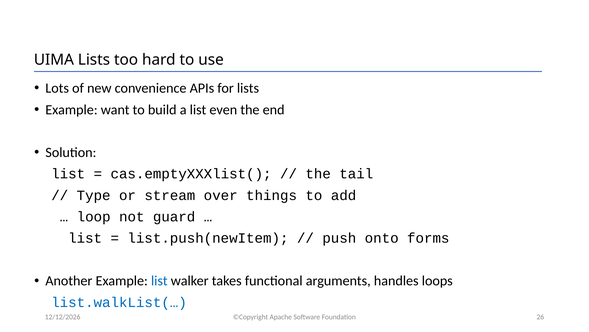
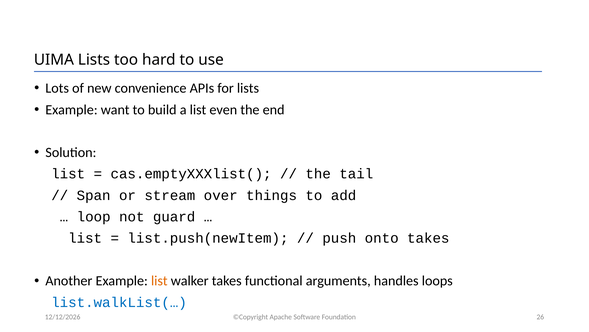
Type: Type -> Span
onto forms: forms -> takes
list at (159, 280) colour: blue -> orange
